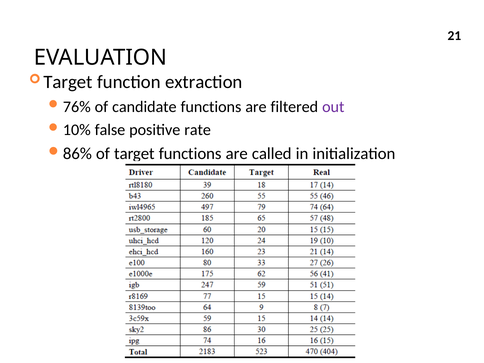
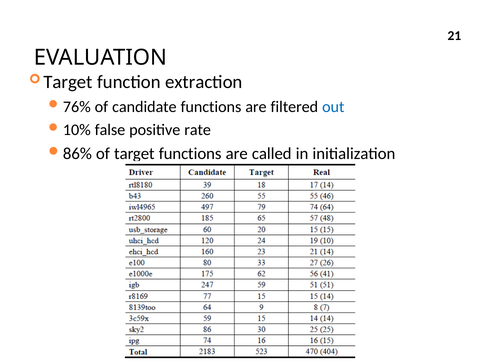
out colour: purple -> blue
